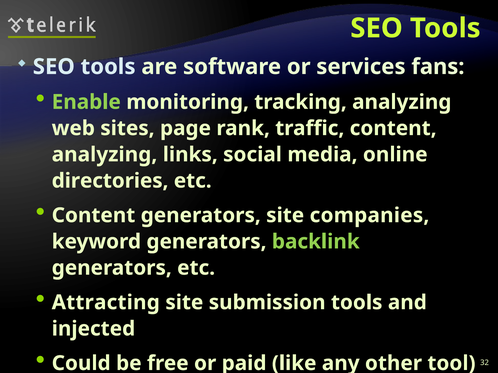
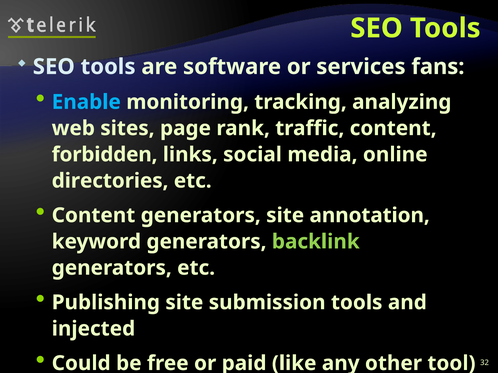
Enable colour: light green -> light blue
analyzing at (104, 155): analyzing -> forbidden
companies: companies -> annotation
Attracting: Attracting -> Publishing
